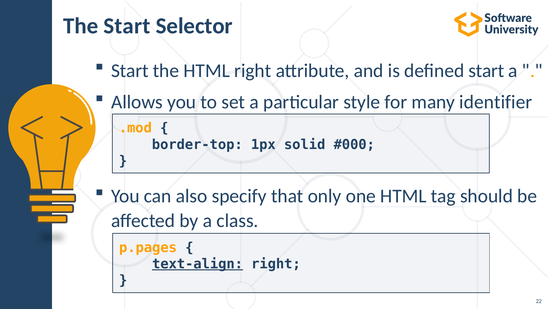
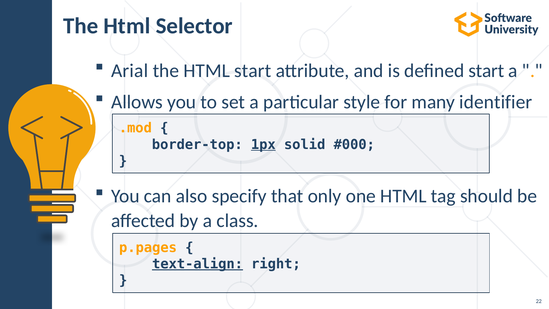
Start at (127, 26): Start -> Html
Start at (130, 71): Start -> Arial
HTML right: right -> start
1px underline: none -> present
